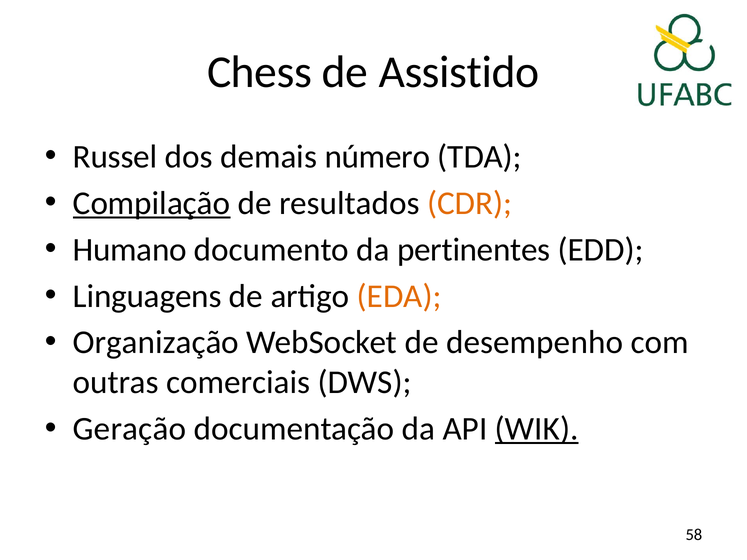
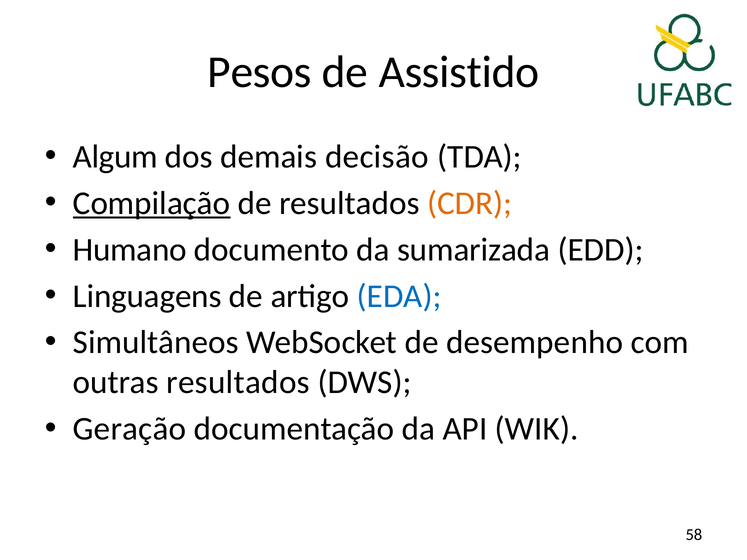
Chess: Chess -> Pesos
Russel: Russel -> Algum
número: número -> decisão
pertinentes: pertinentes -> sumarizada
EDA colour: orange -> blue
Organização: Organização -> Simultâneos
outras comerciais: comerciais -> resultados
WIK underline: present -> none
